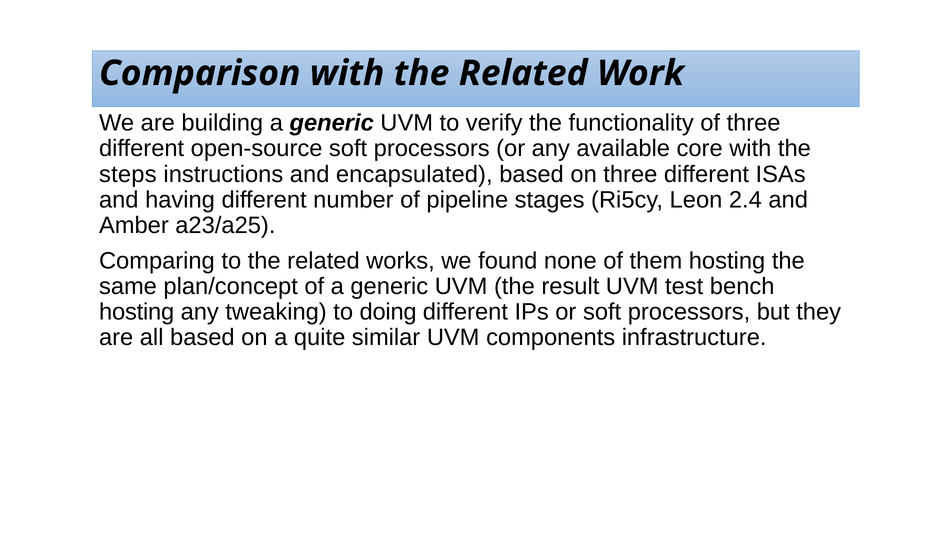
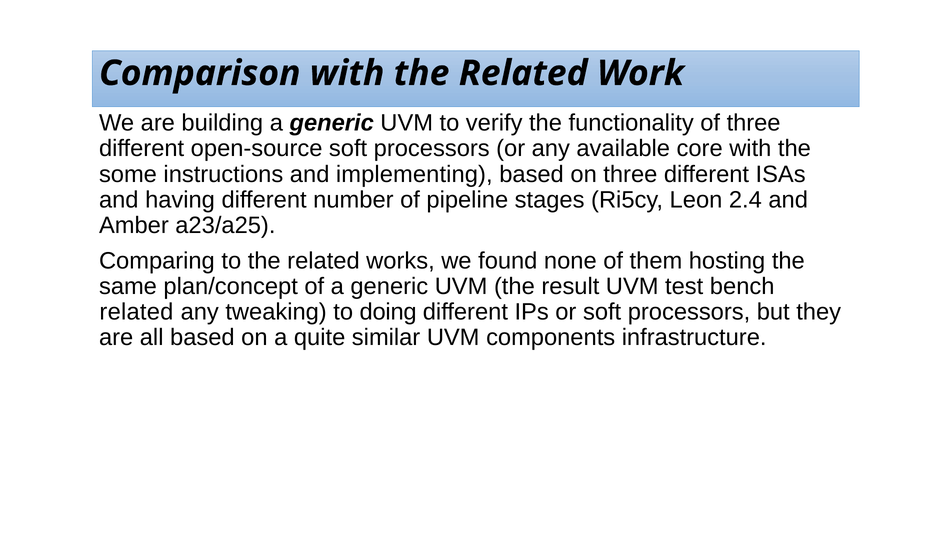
steps: steps -> some
encapsulated: encapsulated -> implementing
hosting at (137, 312): hosting -> related
